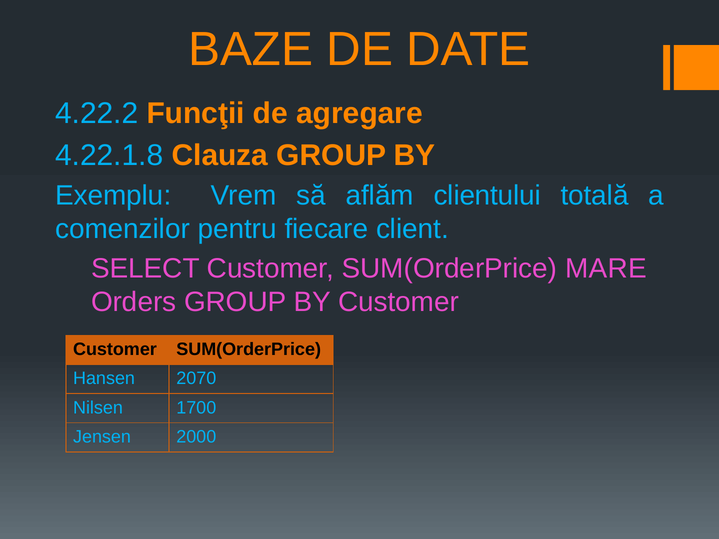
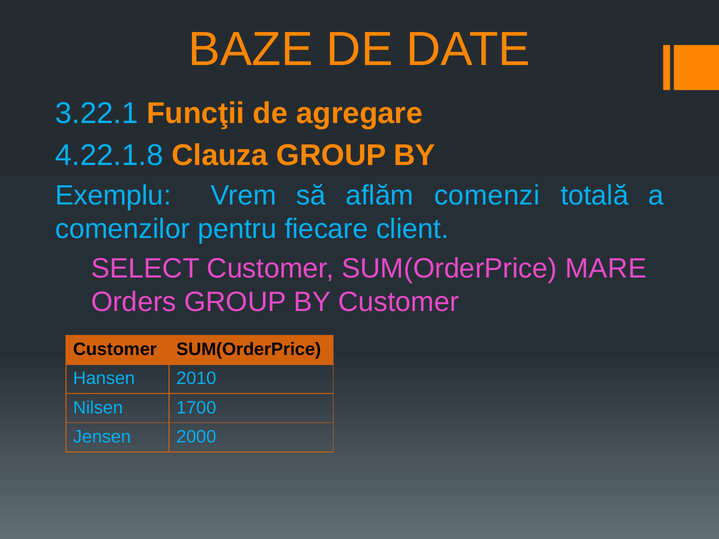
4.22.2: 4.22.2 -> 3.22.1
clientului: clientului -> comenzi
2070: 2070 -> 2010
